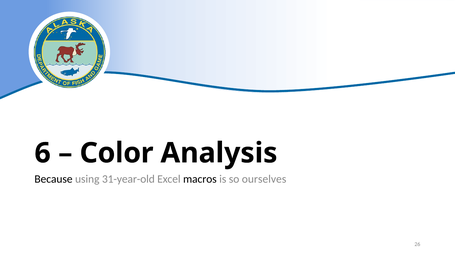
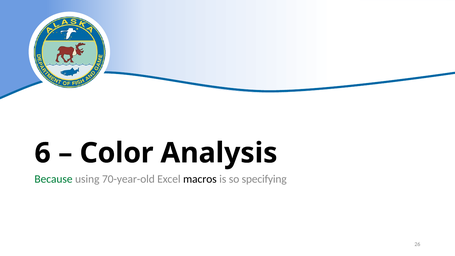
Because colour: black -> green
31-year-old: 31-year-old -> 70-year-old
ourselves: ourselves -> specifying
